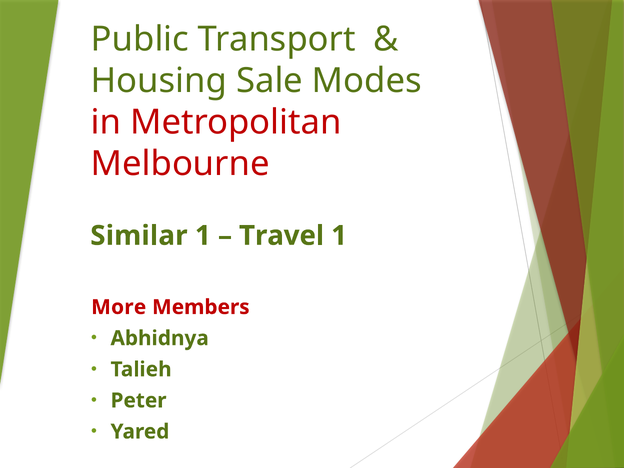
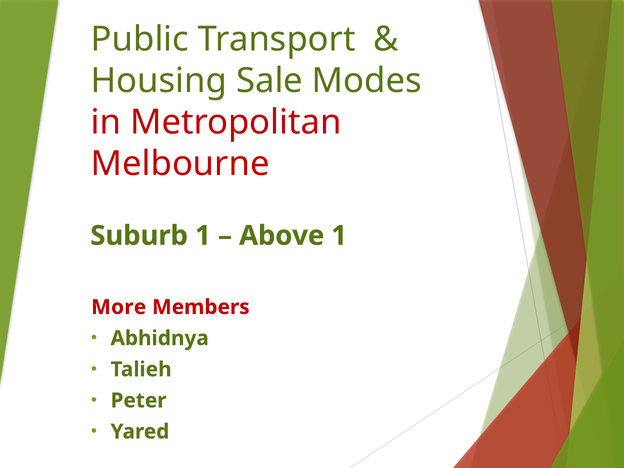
Similar: Similar -> Suburb
Travel: Travel -> Above
